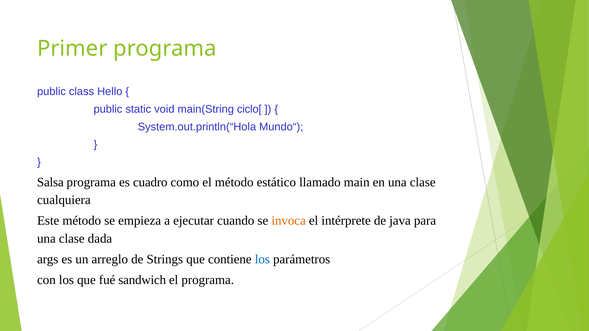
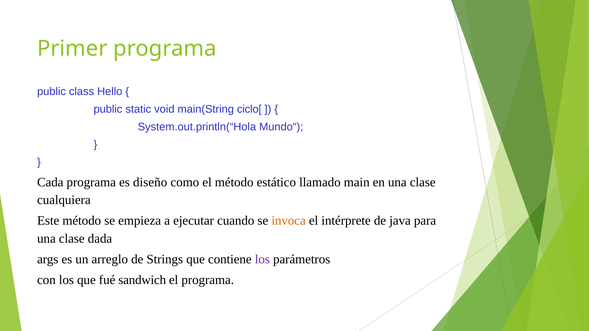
Salsa: Salsa -> Cada
cuadro: cuadro -> diseño
los at (262, 259) colour: blue -> purple
